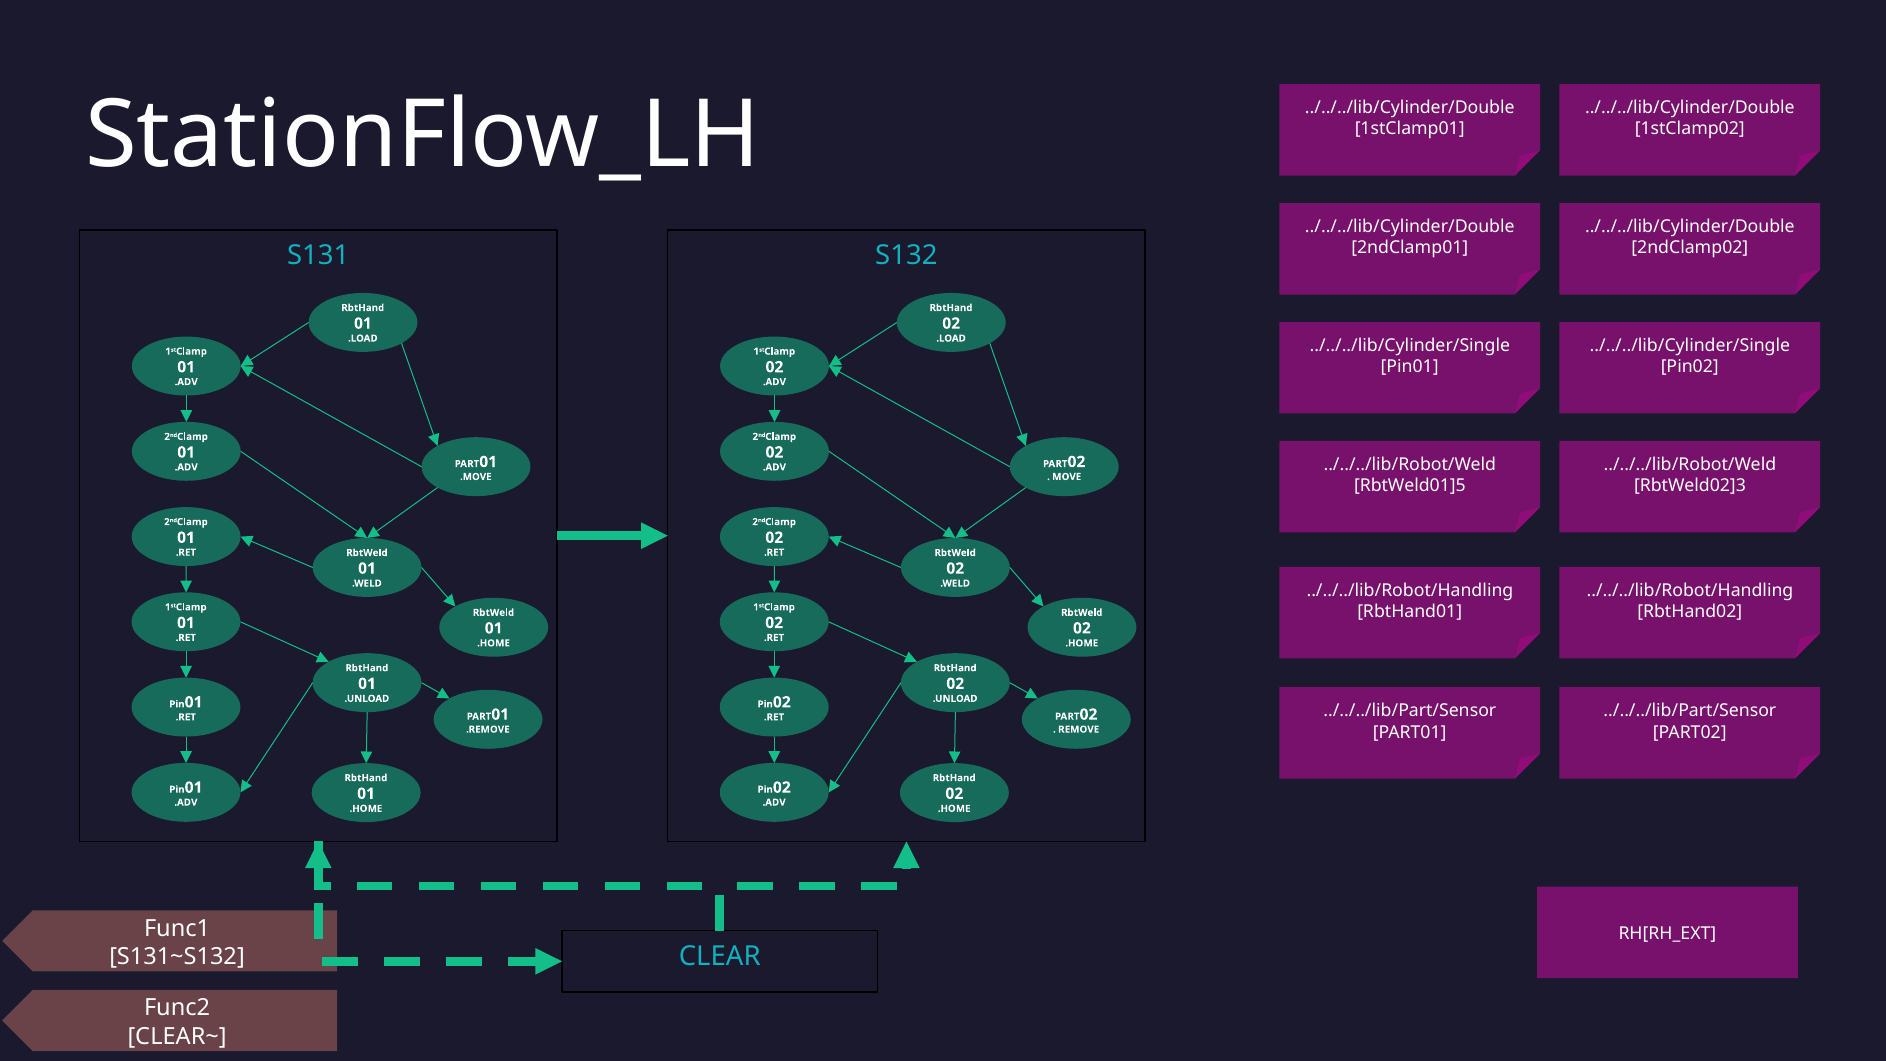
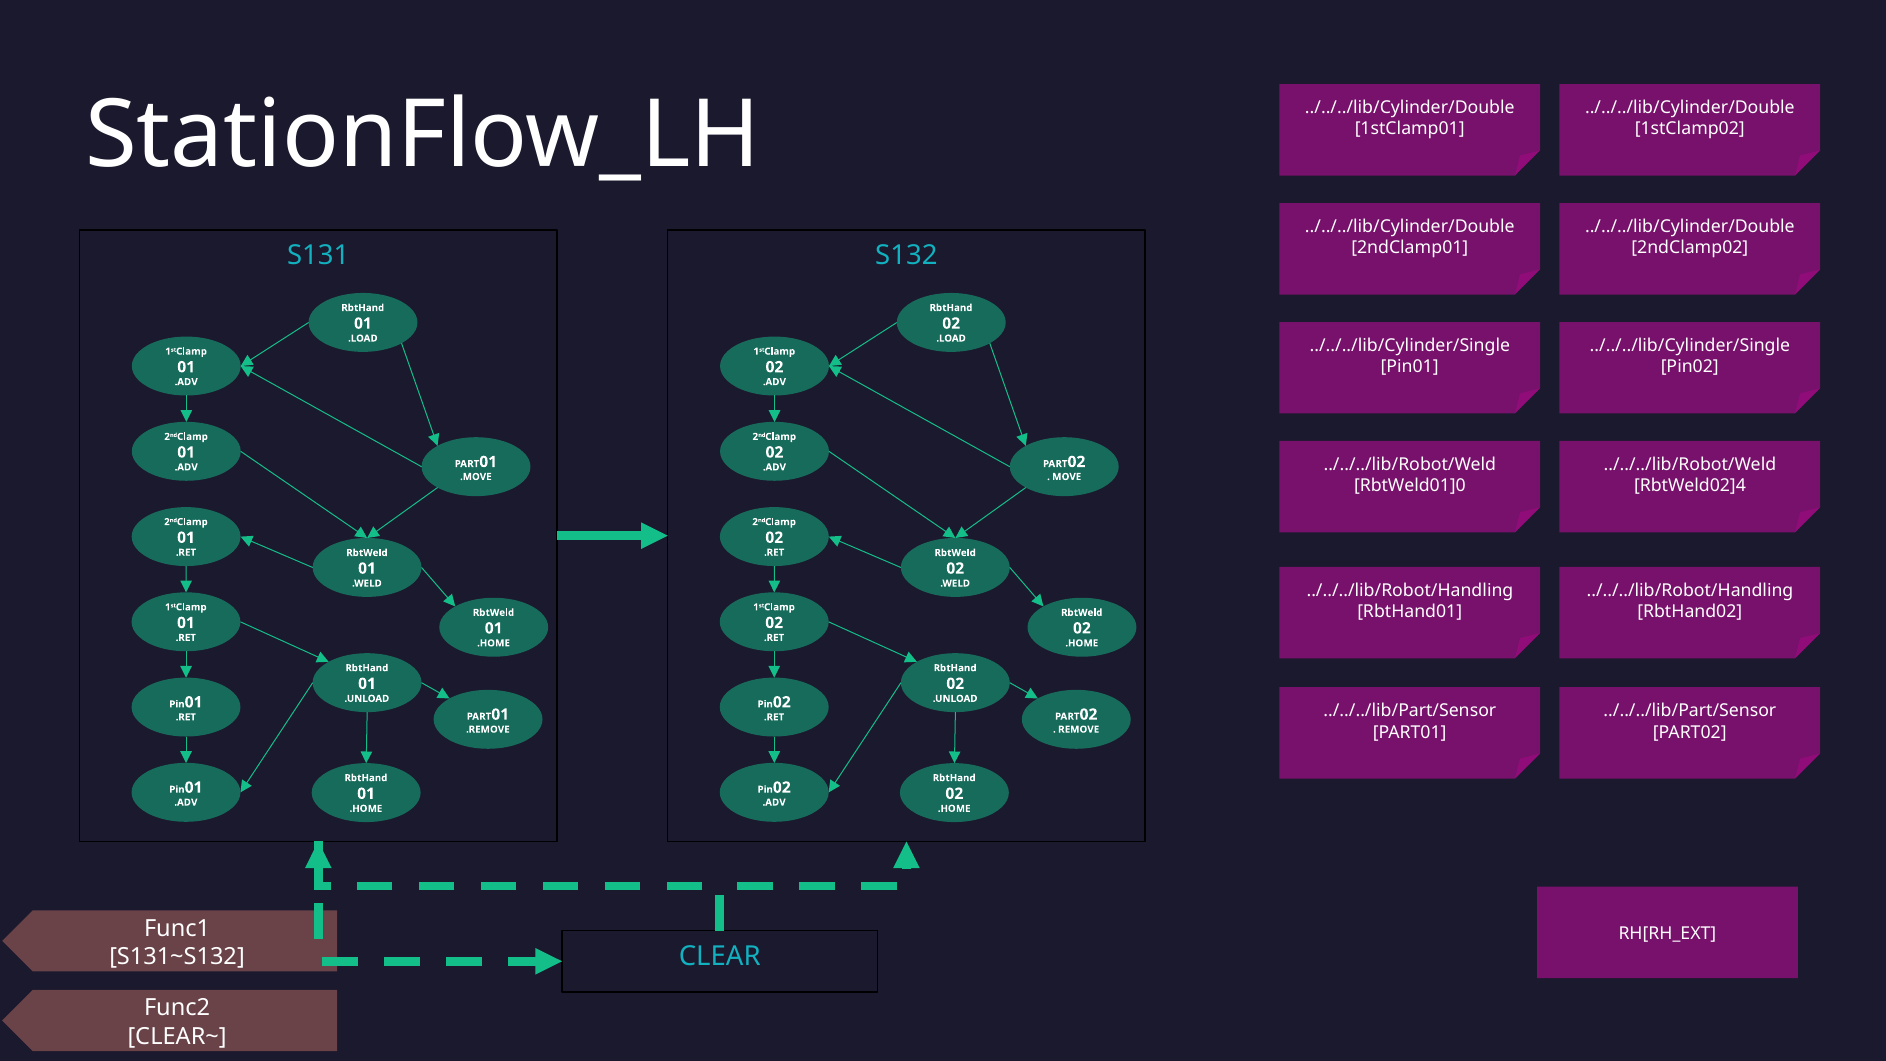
RbtWeld01]5: RbtWeld01]5 -> RbtWeld01]0
RbtWeld02]3: RbtWeld02]3 -> RbtWeld02]4
